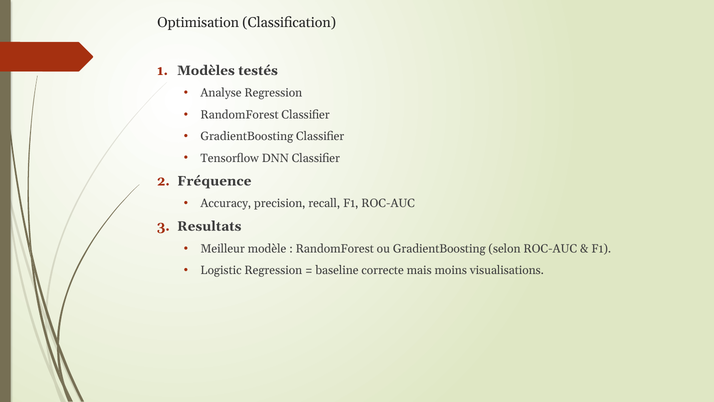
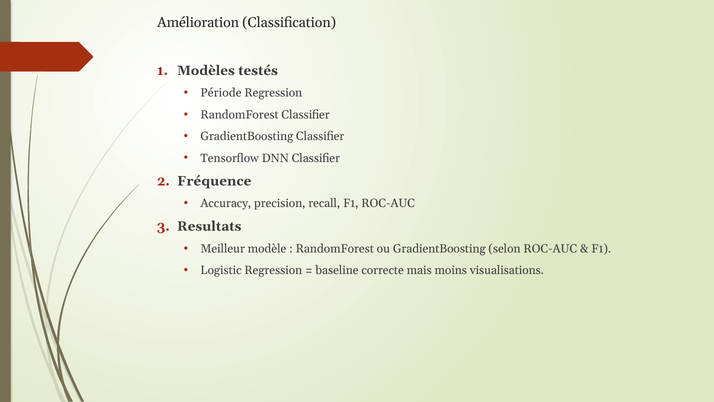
Optimisation: Optimisation -> Amélioration
Analyse: Analyse -> Période
